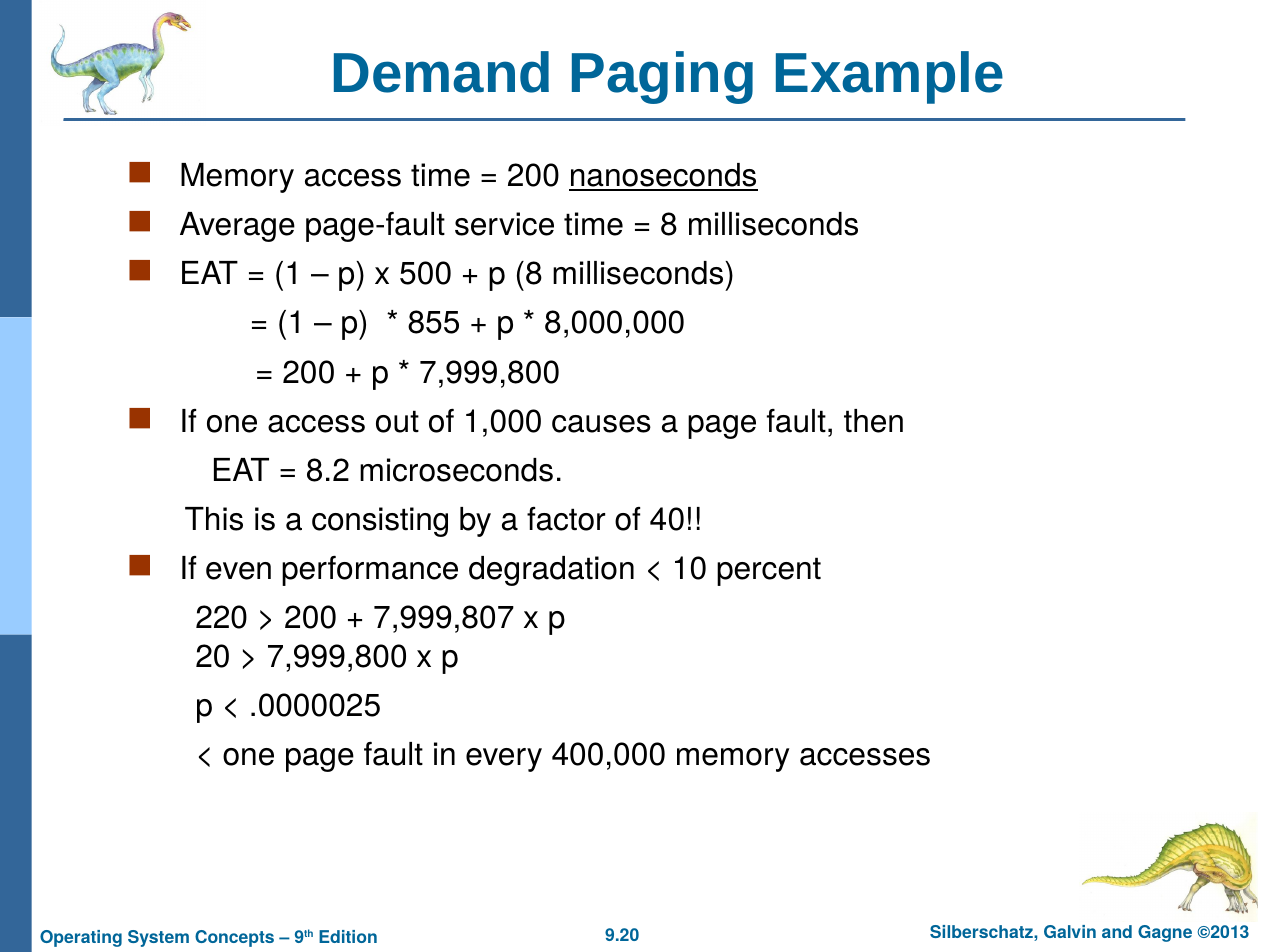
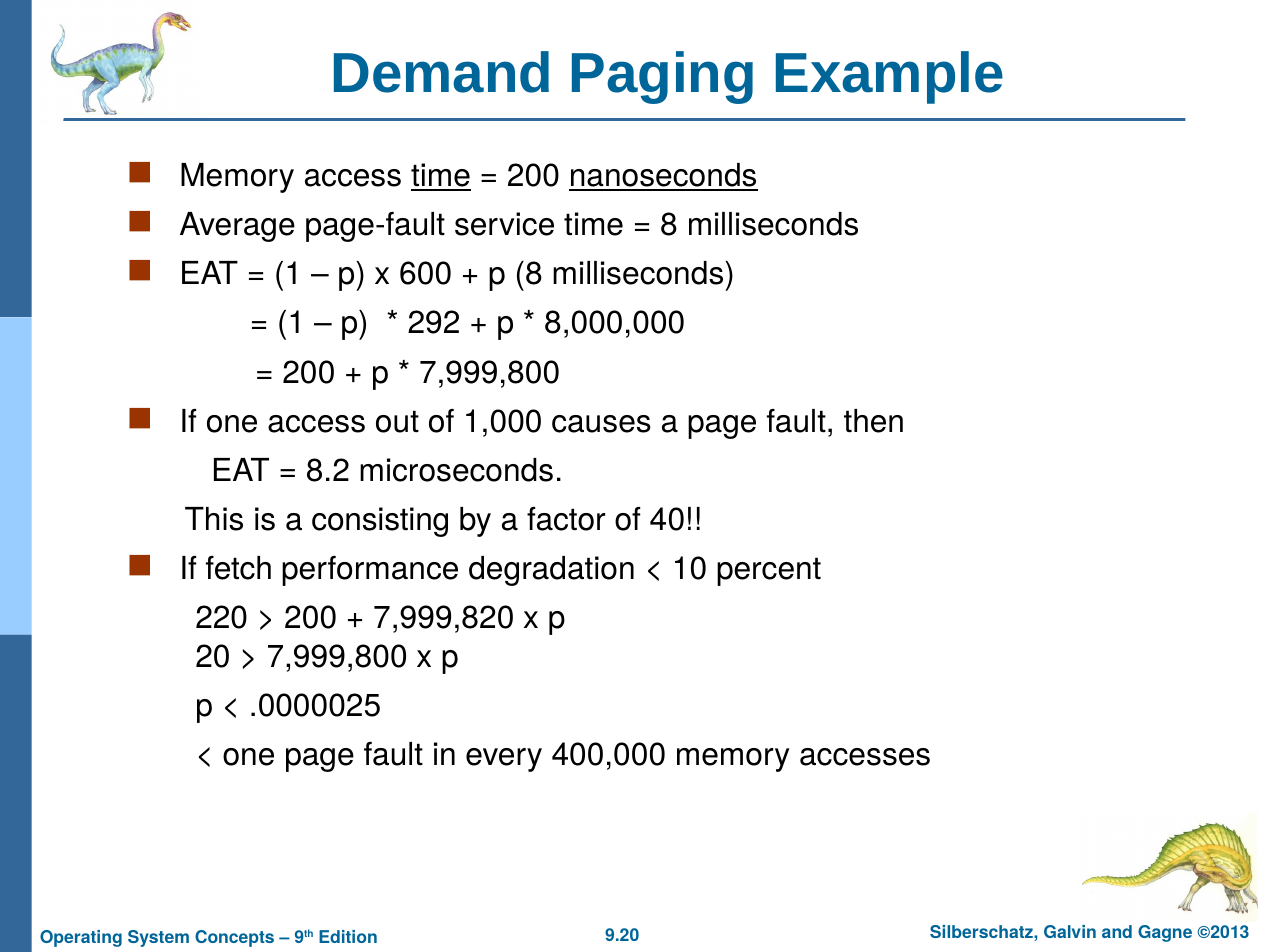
time at (441, 176) underline: none -> present
500: 500 -> 600
855: 855 -> 292
even: even -> fetch
7,999,807: 7,999,807 -> 7,999,820
